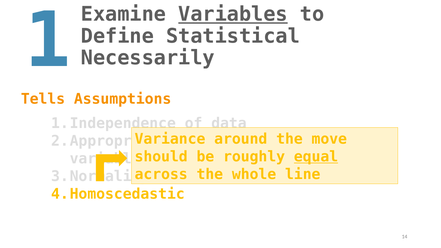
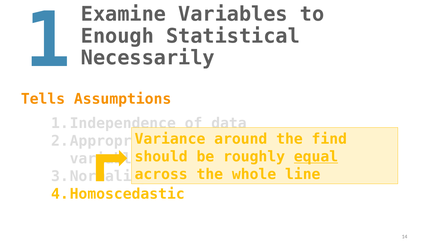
Variables at (233, 14) underline: present -> none
Define: Define -> Enough
move: move -> find
